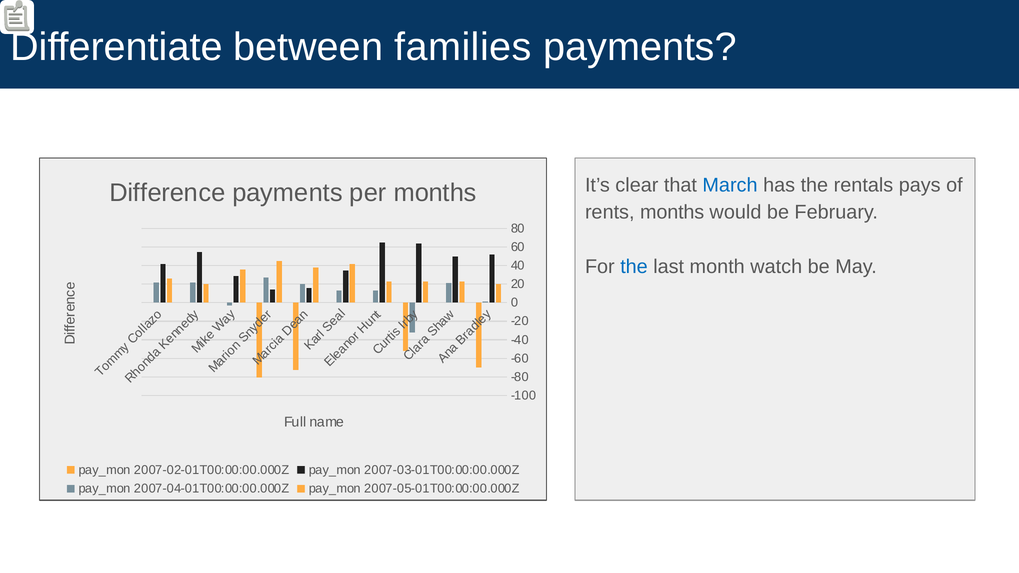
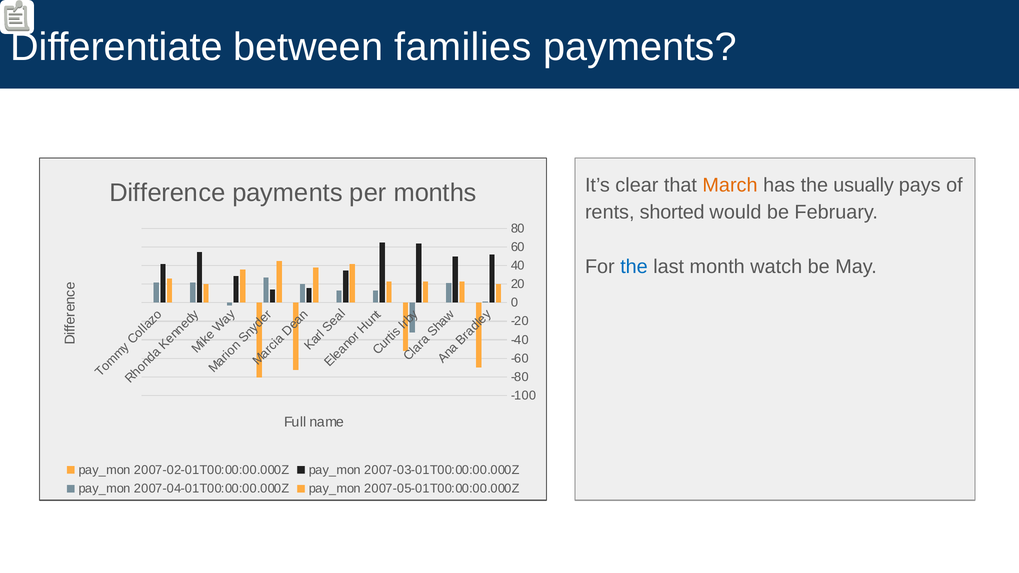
March colour: blue -> orange
rentals: rentals -> usually
rents months: months -> shorted
